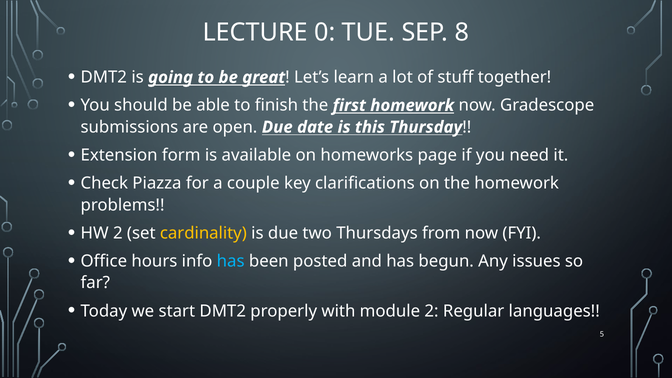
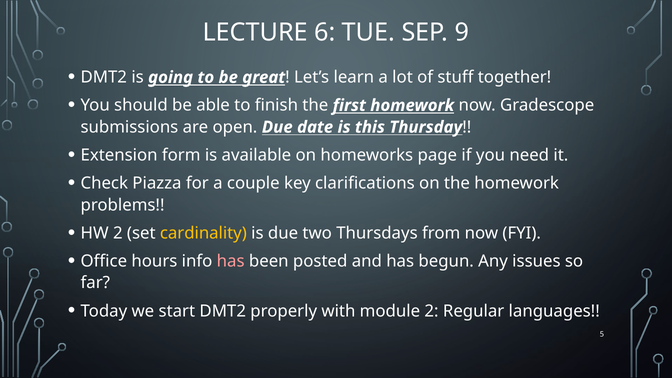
0: 0 -> 6
8: 8 -> 9
has at (231, 261) colour: light blue -> pink
